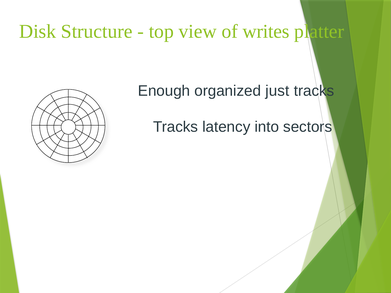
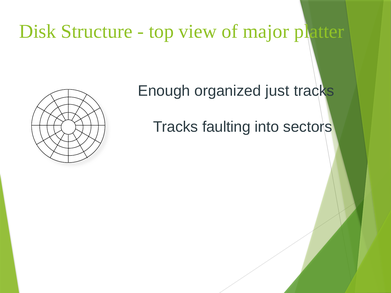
writes: writes -> major
latency: latency -> faulting
